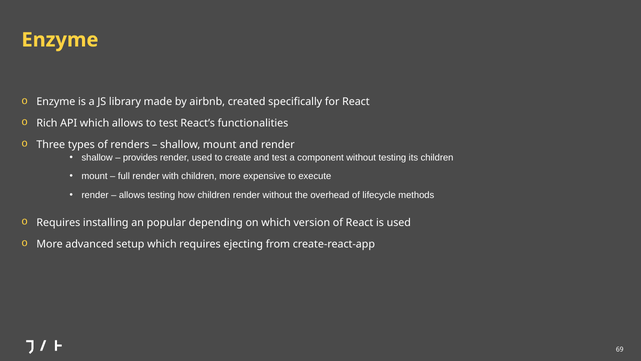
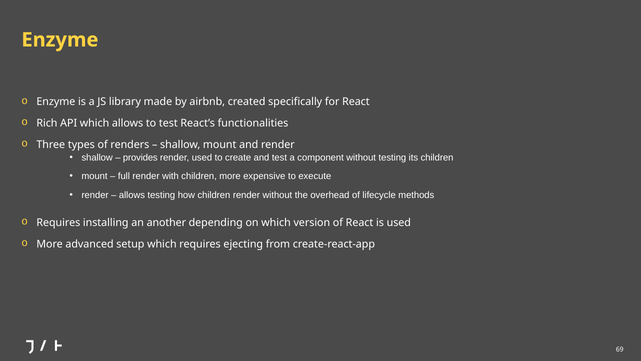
popular: popular -> another
